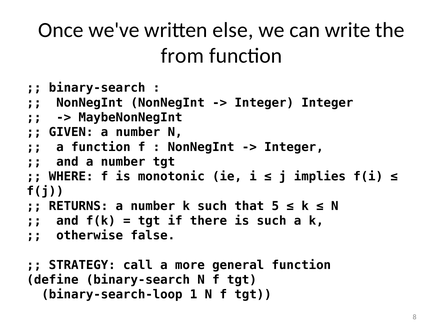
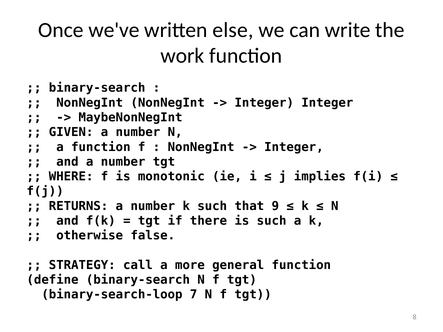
from: from -> work
5: 5 -> 9
1: 1 -> 7
